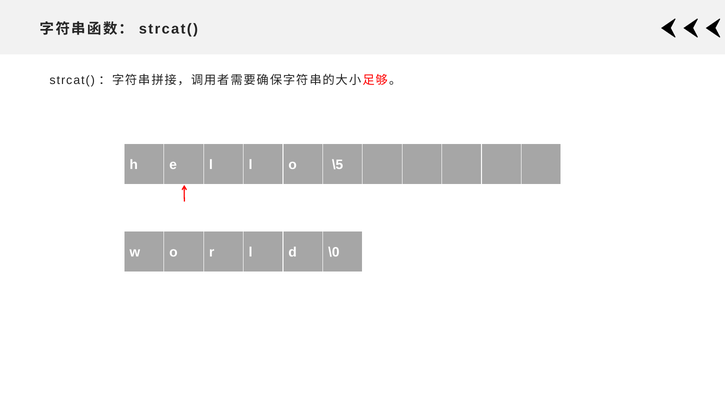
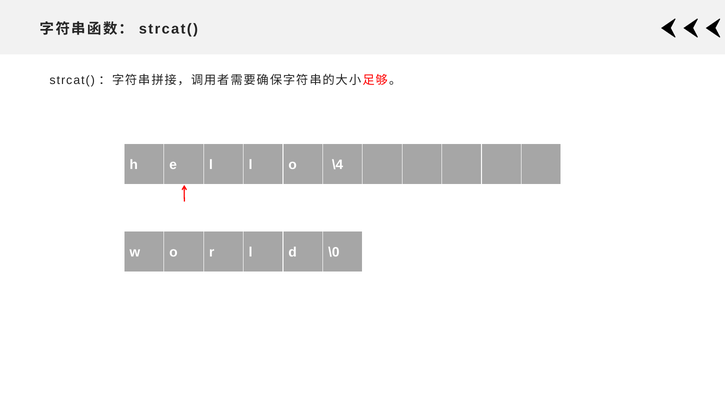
\5: \5 -> \4
